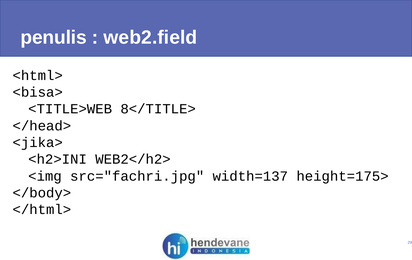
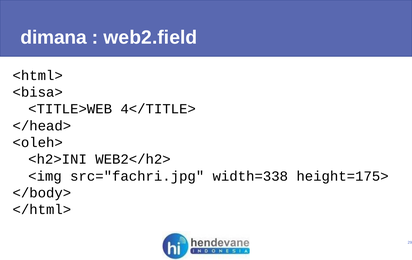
penulis: penulis -> dimana
8</TITLE>: 8</TITLE> -> 4</TITLE>
<jika>: <jika> -> <oleh>
width=137: width=137 -> width=338
